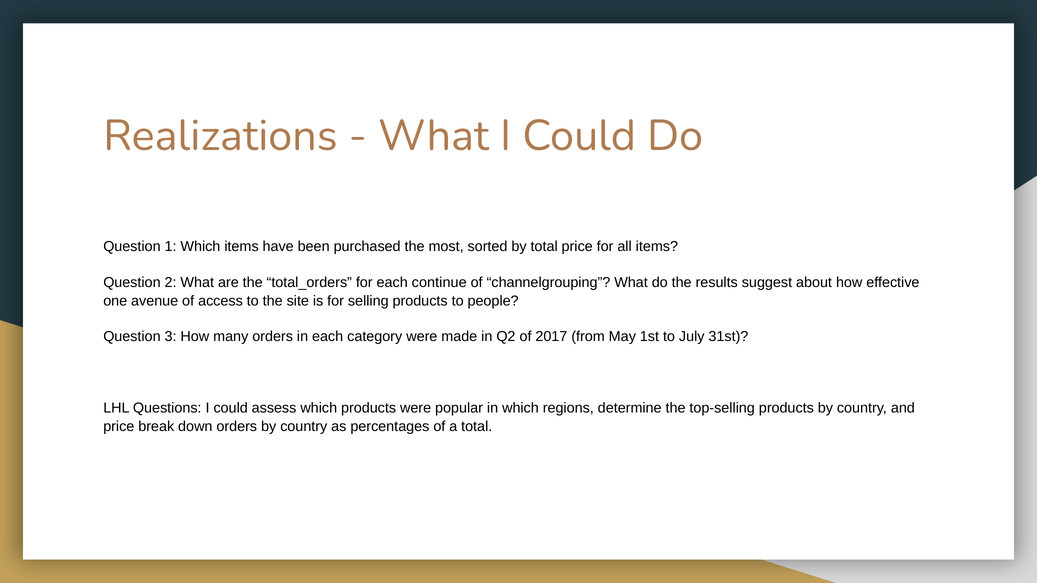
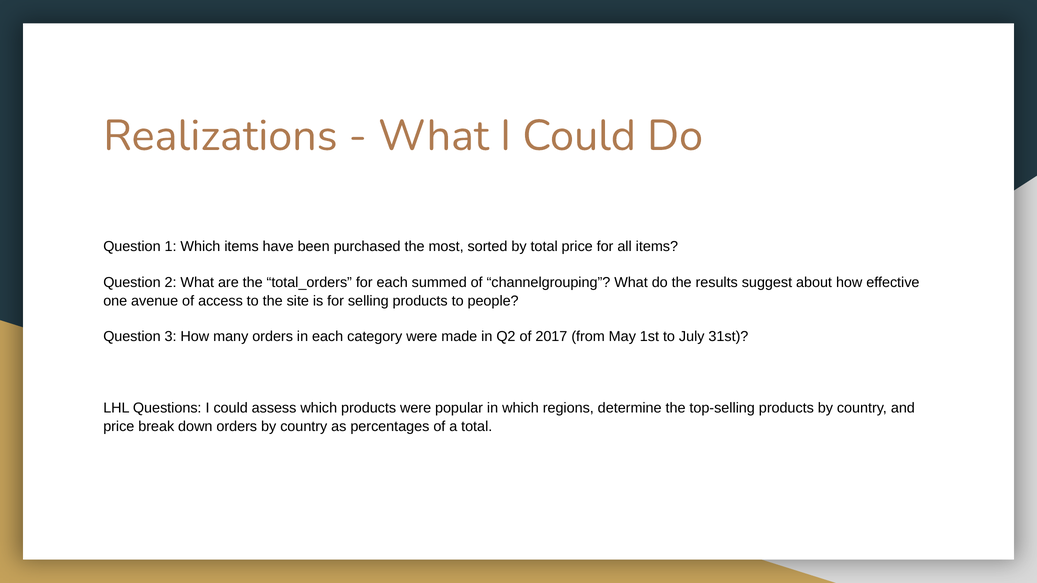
continue: continue -> summed
